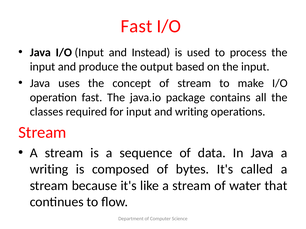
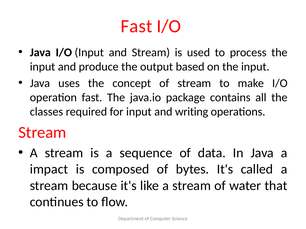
and Instead: Instead -> Stream
writing at (49, 170): writing -> impact
